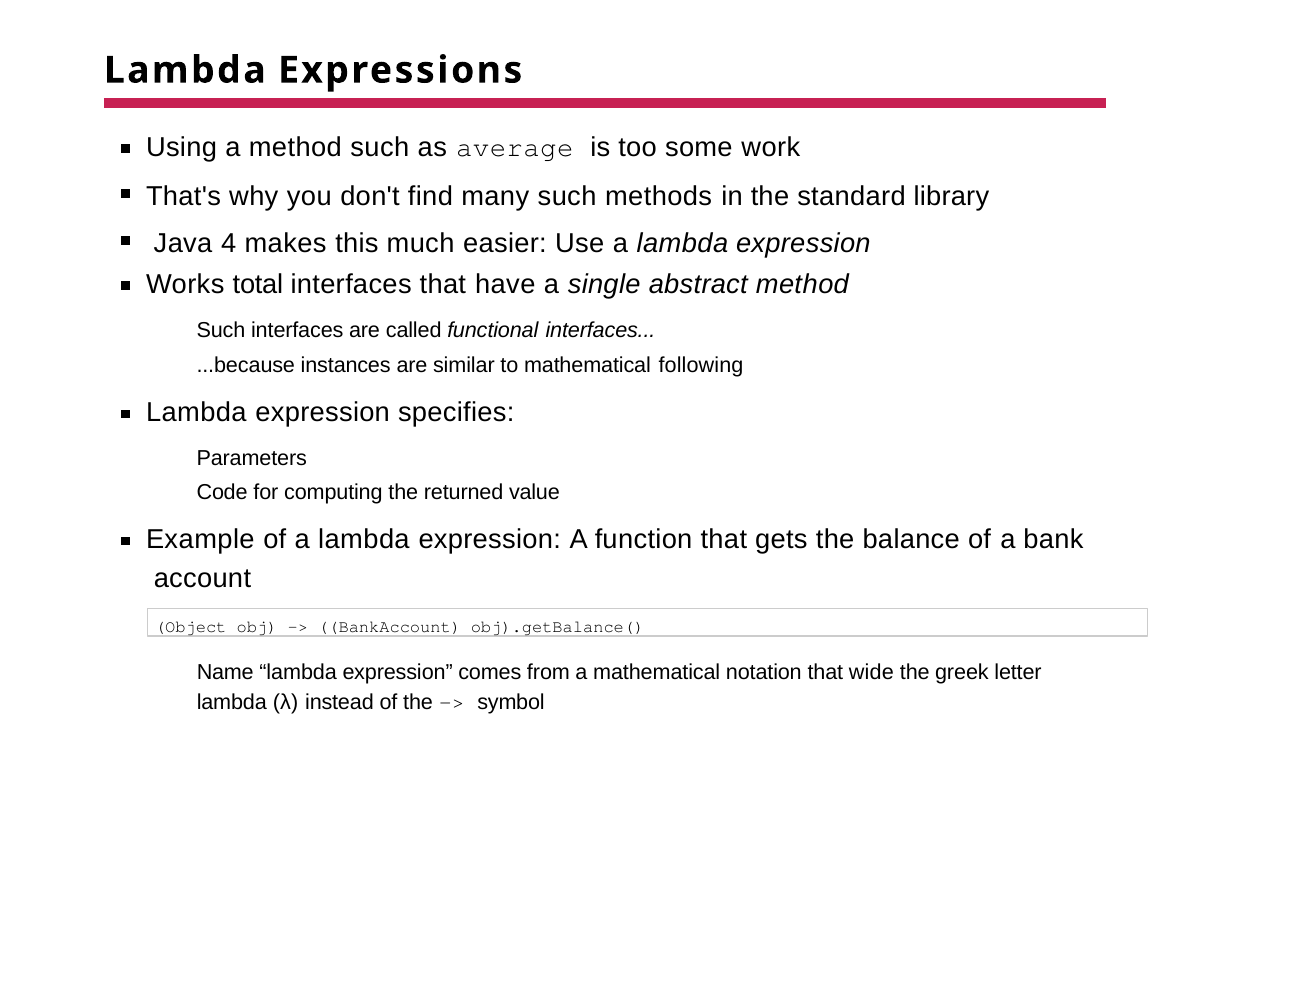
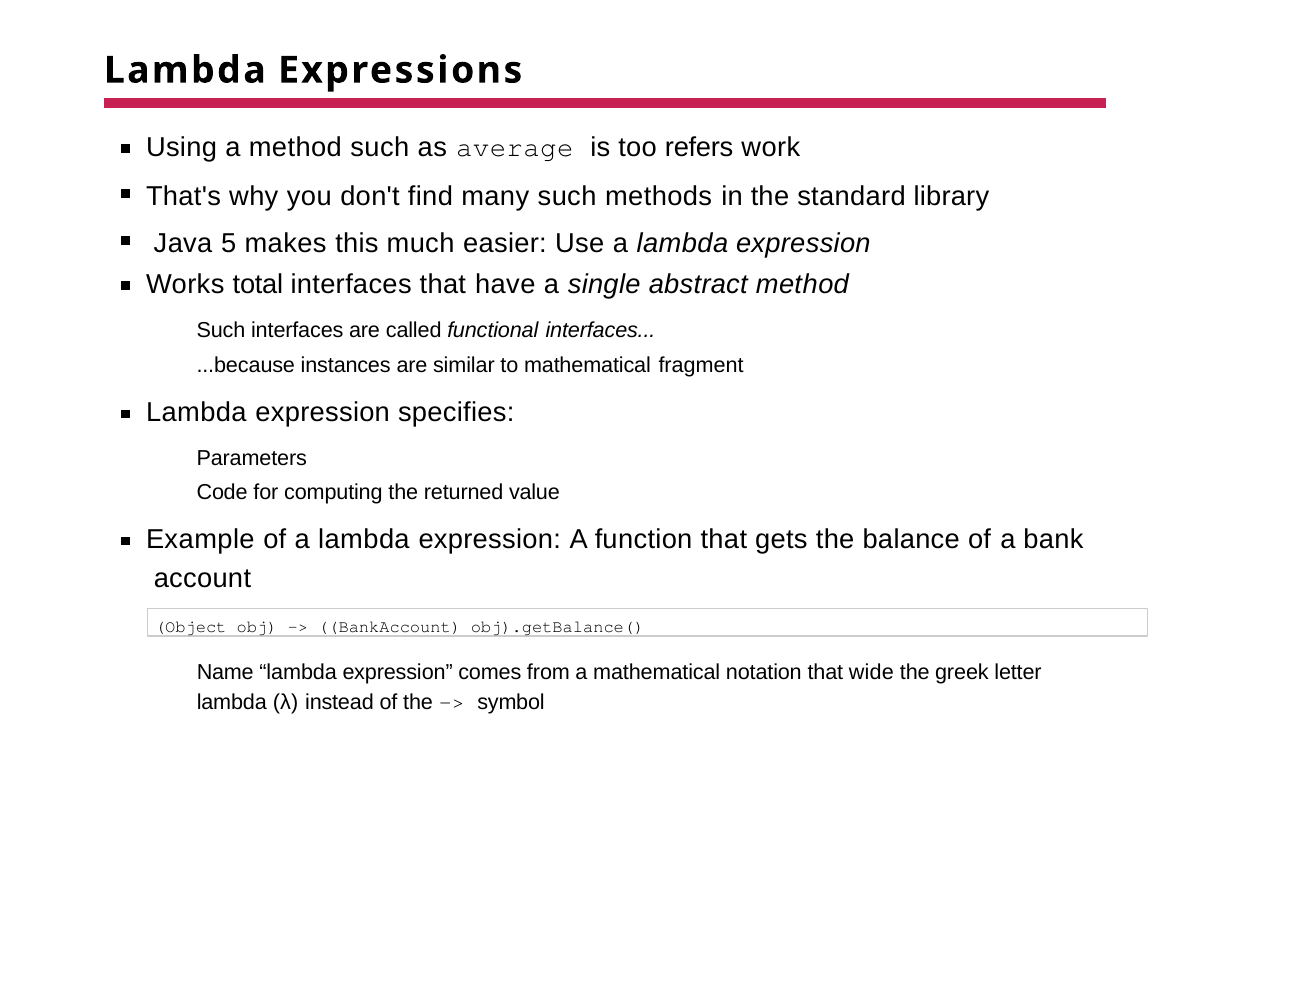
some: some -> refers
4: 4 -> 5
following: following -> fragment
